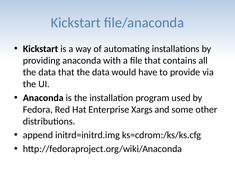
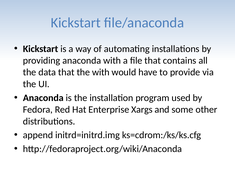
that the data: data -> with
